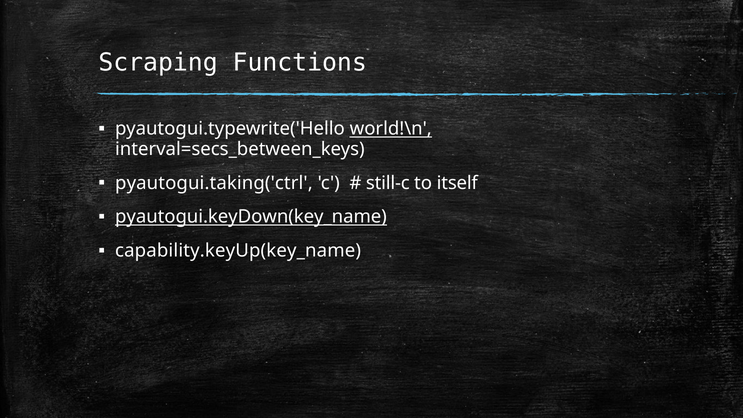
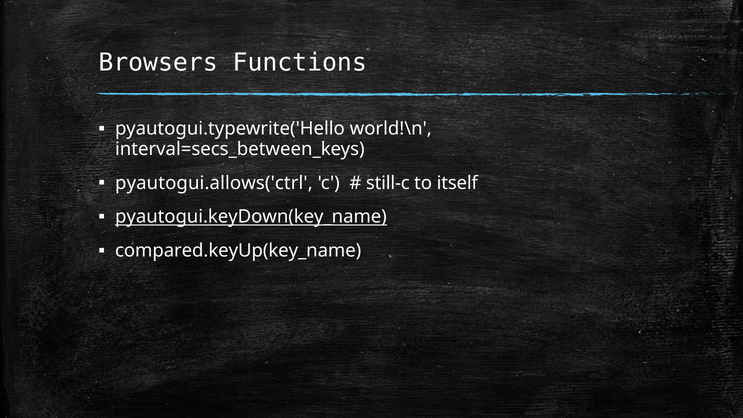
Scraping: Scraping -> Browsers
world!\n underline: present -> none
pyautogui.taking('ctrl: pyautogui.taking('ctrl -> pyautogui.allows('ctrl
capability.keyUp(key_name: capability.keyUp(key_name -> compared.keyUp(key_name
